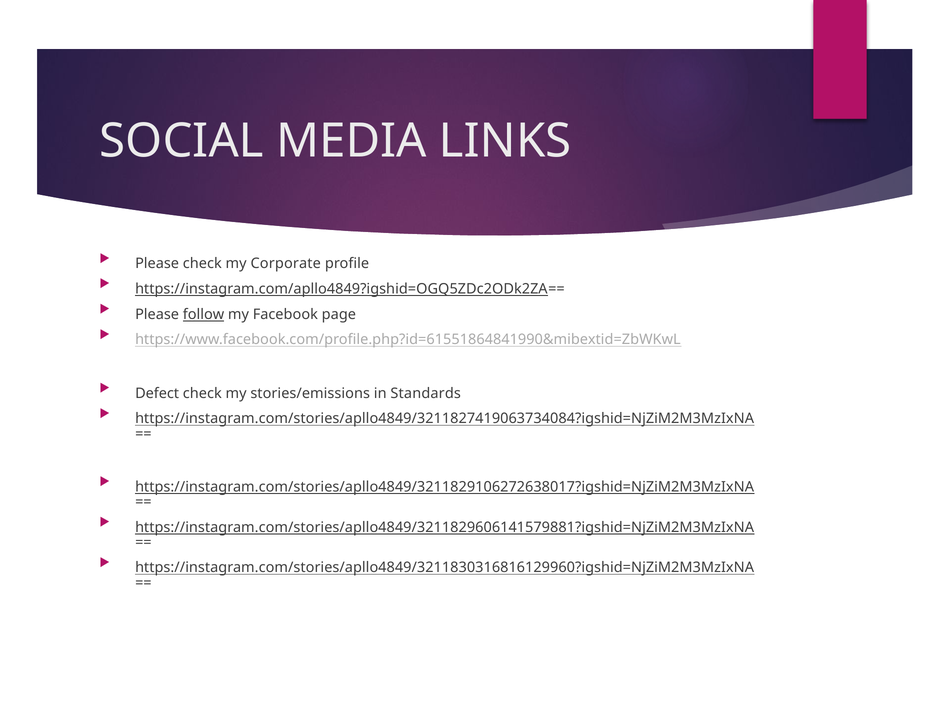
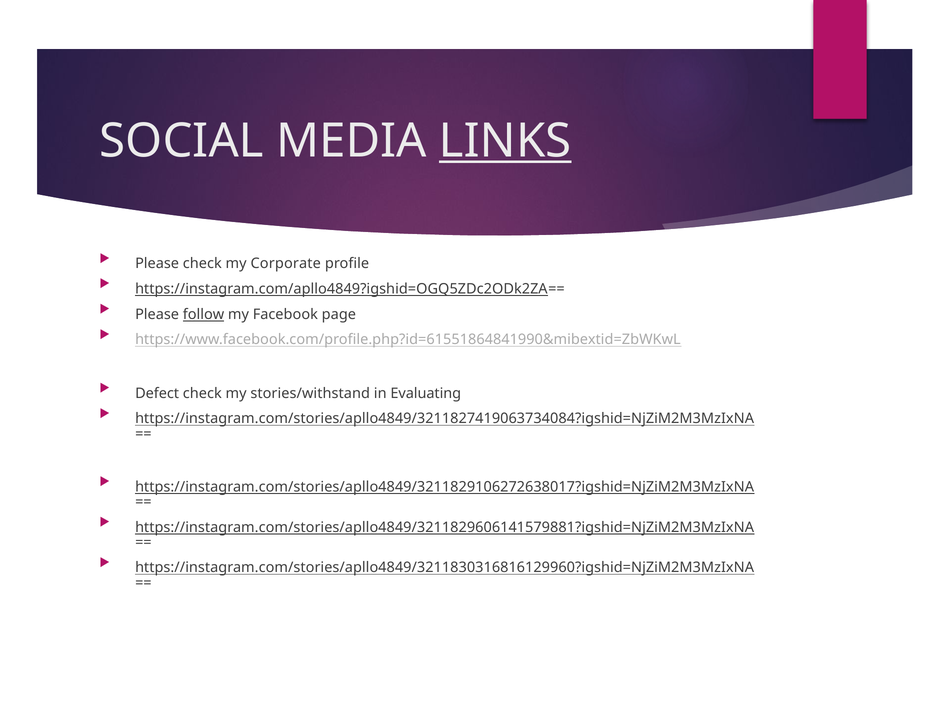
LINKS underline: none -> present
stories/emissions: stories/emissions -> stories/withstand
Standards: Standards -> Evaluating
